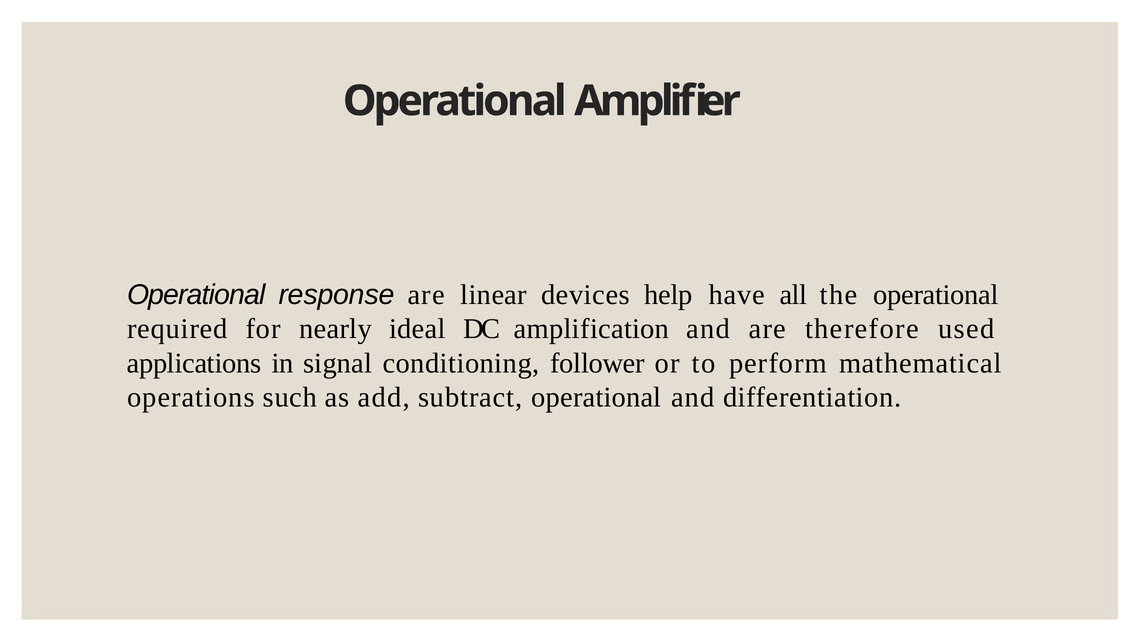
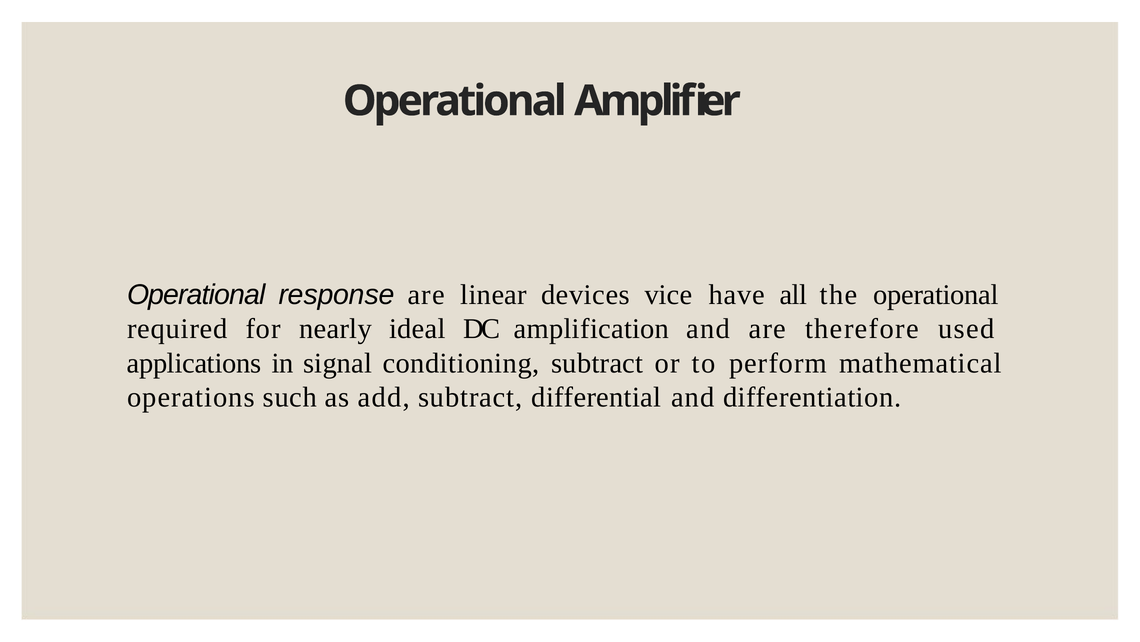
help: help -> vice
conditioning follower: follower -> subtract
subtract operational: operational -> differential
